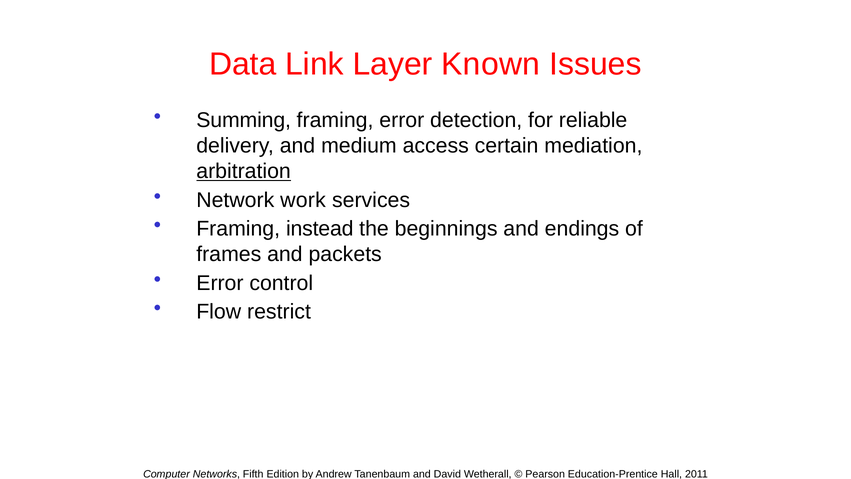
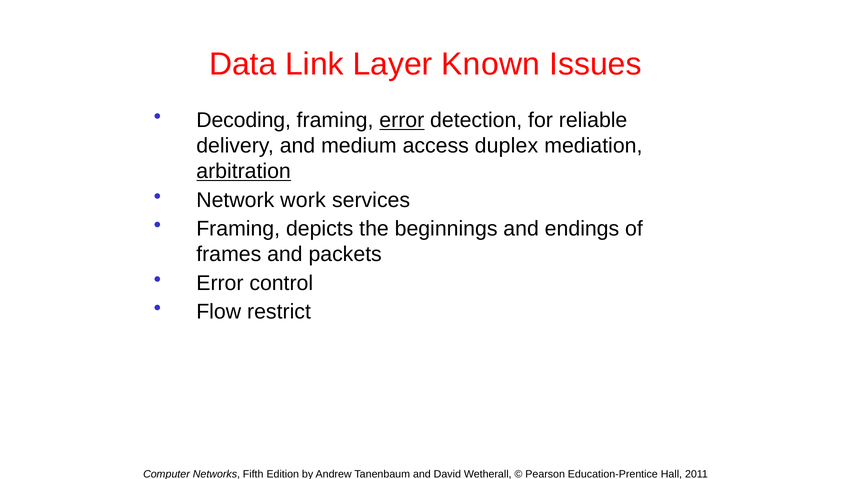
Summing: Summing -> Decoding
error at (402, 120) underline: none -> present
certain: certain -> duplex
instead: instead -> depicts
